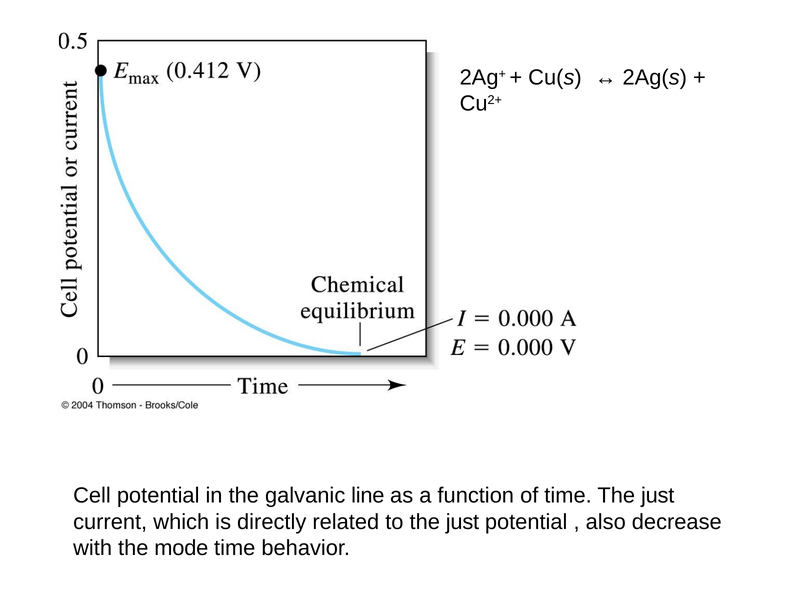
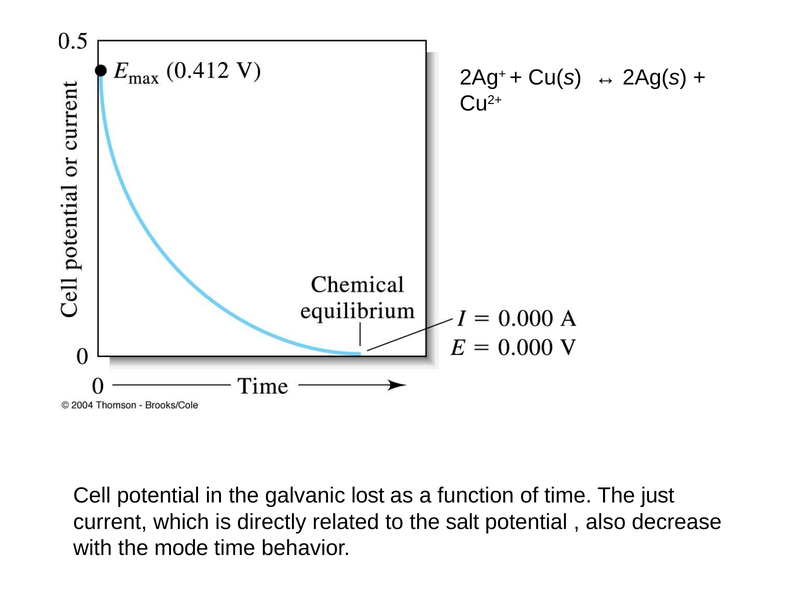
line: line -> lost
to the just: just -> salt
